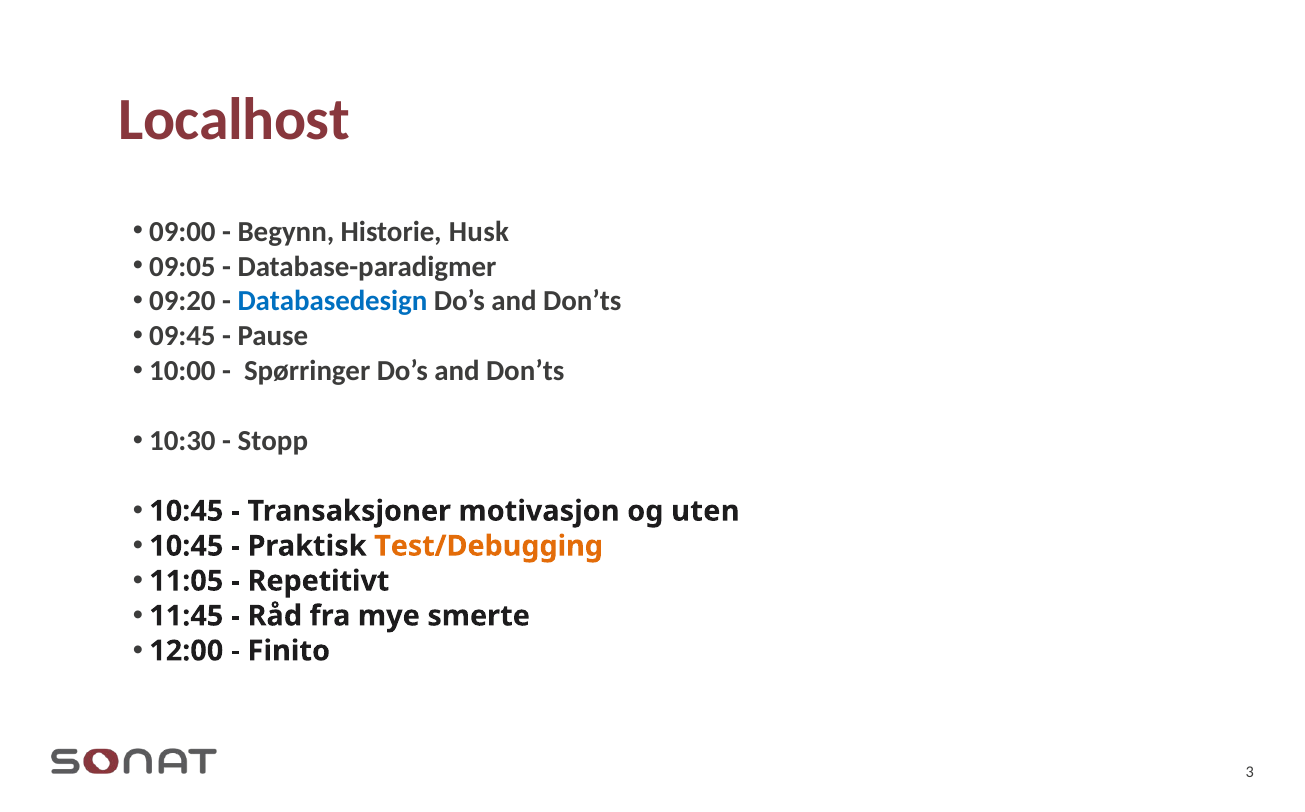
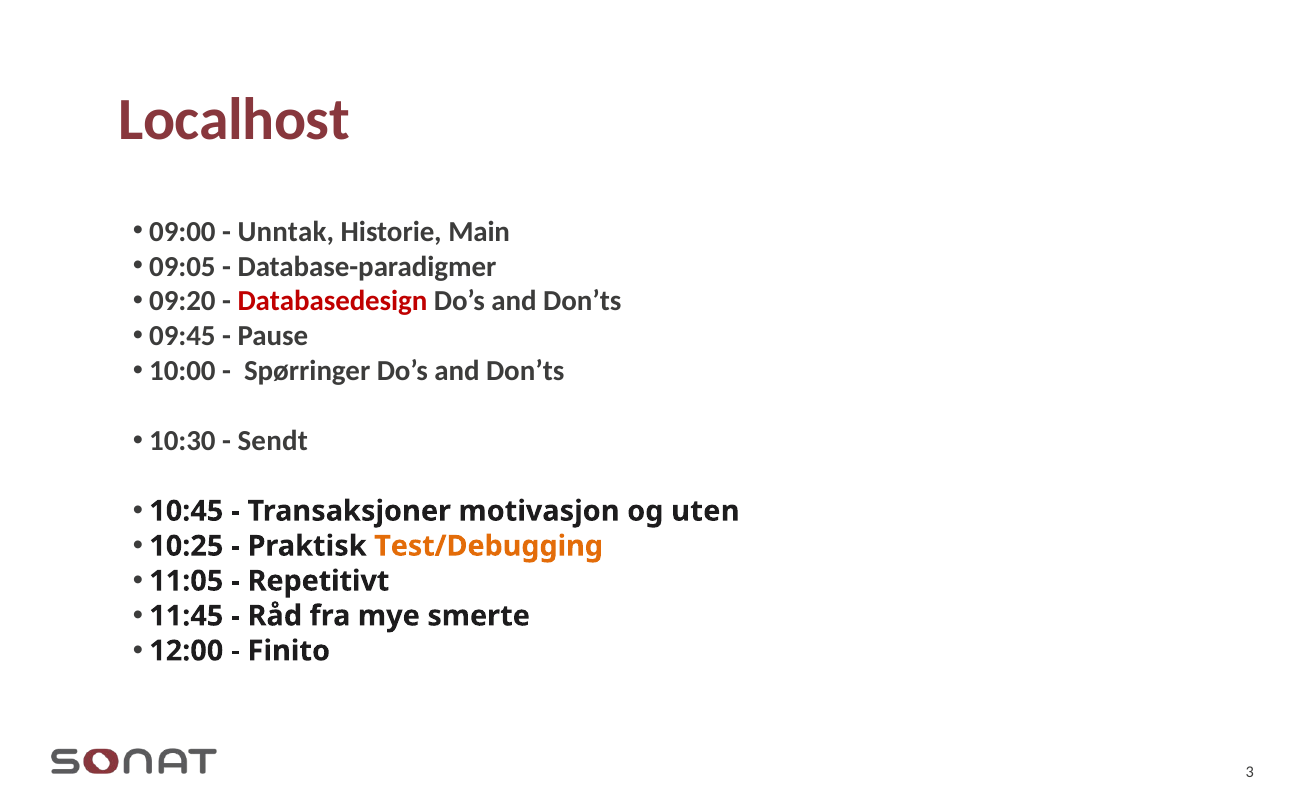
Begynn: Begynn -> Unntak
Husk: Husk -> Main
Databasedesign colour: blue -> red
Stopp: Stopp -> Sendt
10:45 at (186, 546): 10:45 -> 10:25
